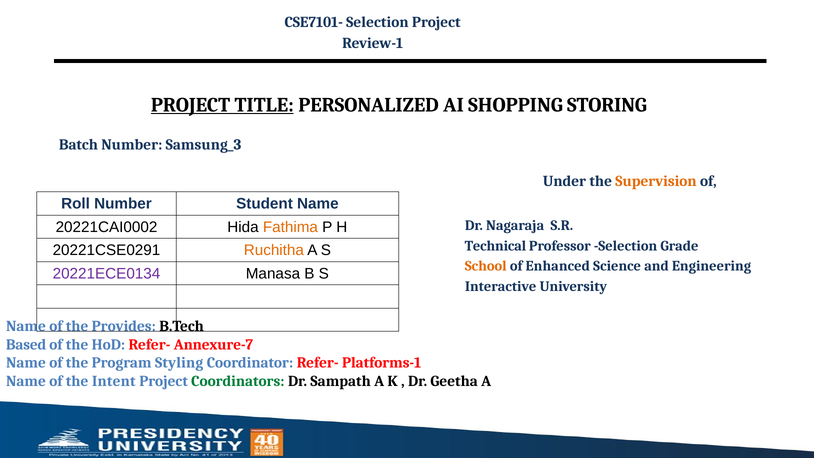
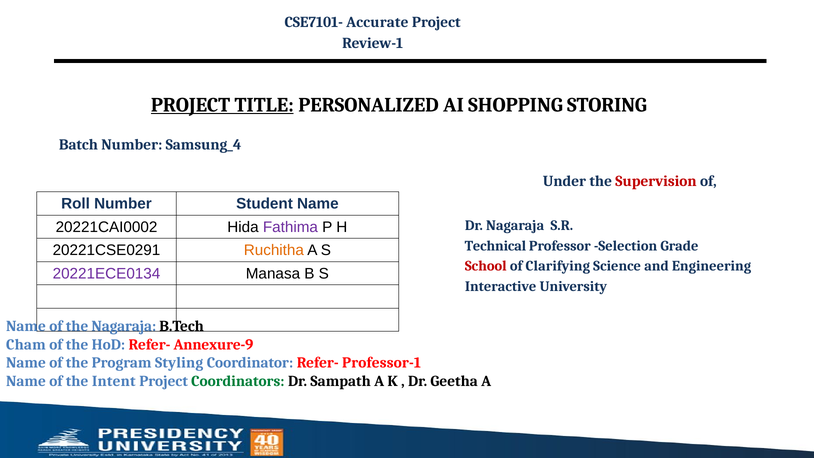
CSE7101- Selection: Selection -> Accurate
Samsung_3: Samsung_3 -> Samsung_4
Supervision colour: orange -> red
Fathima colour: orange -> purple
School colour: orange -> red
Enhanced: Enhanced -> Clarifying
the Provides: Provides -> Nagaraja
Based: Based -> Cham
Annexure-7: Annexure-7 -> Annexure-9
Platforms-1: Platforms-1 -> Professor-1
